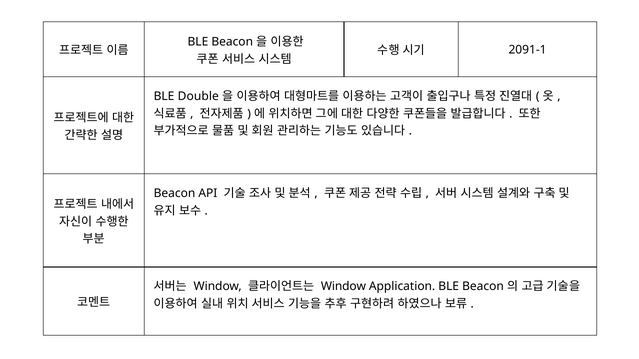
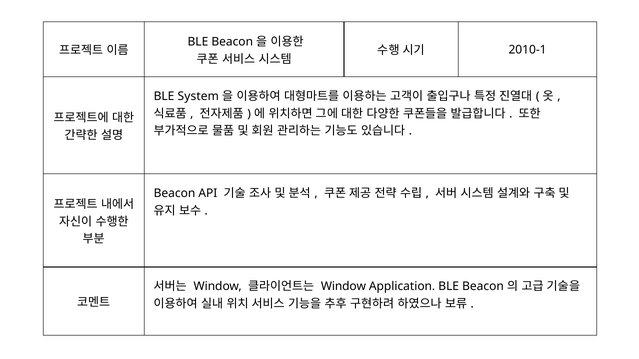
2091-1: 2091-1 -> 2010-1
Double: Double -> System
